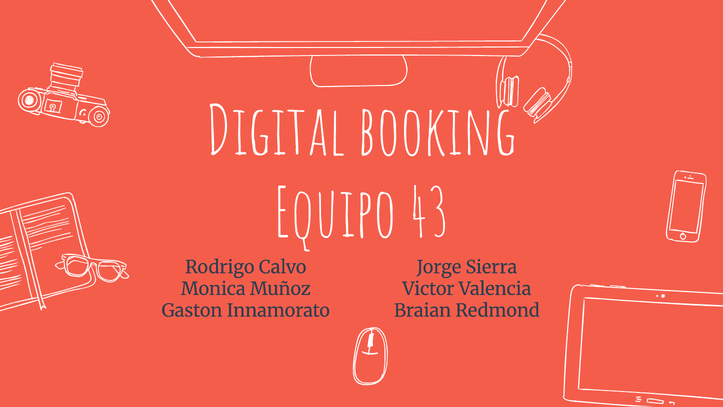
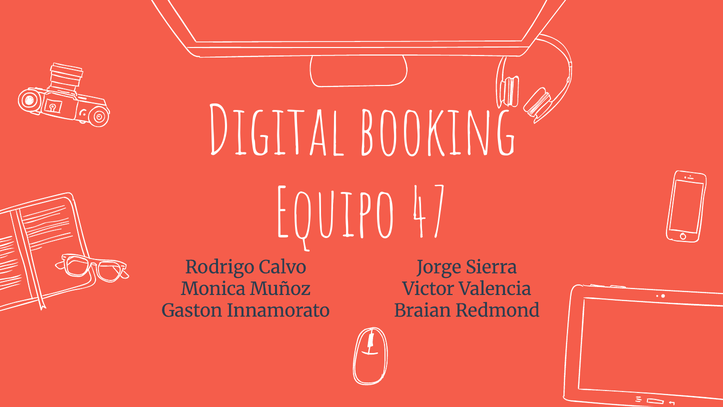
43: 43 -> 47
